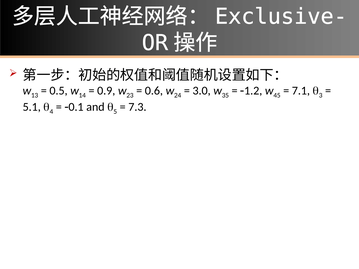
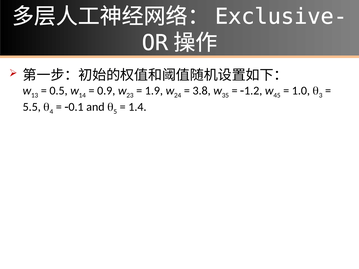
0.6: 0.6 -> 1.9
3.0: 3.0 -> 3.8
7.1: 7.1 -> 1.0
5.1: 5.1 -> 5.5
7.3: 7.3 -> 1.4
